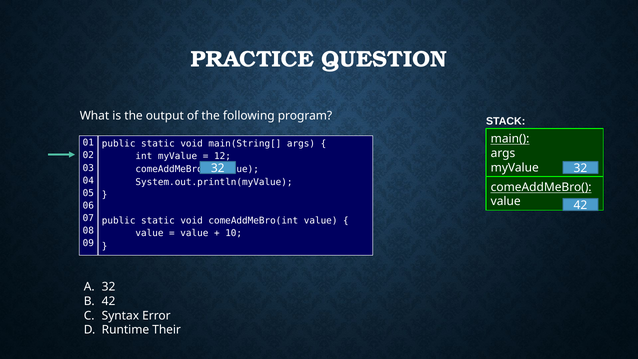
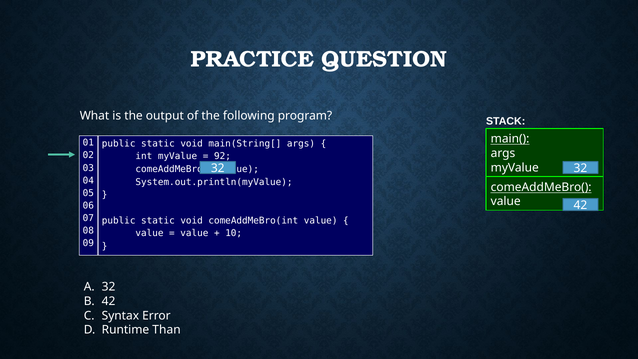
12: 12 -> 92
Their: Their -> Than
